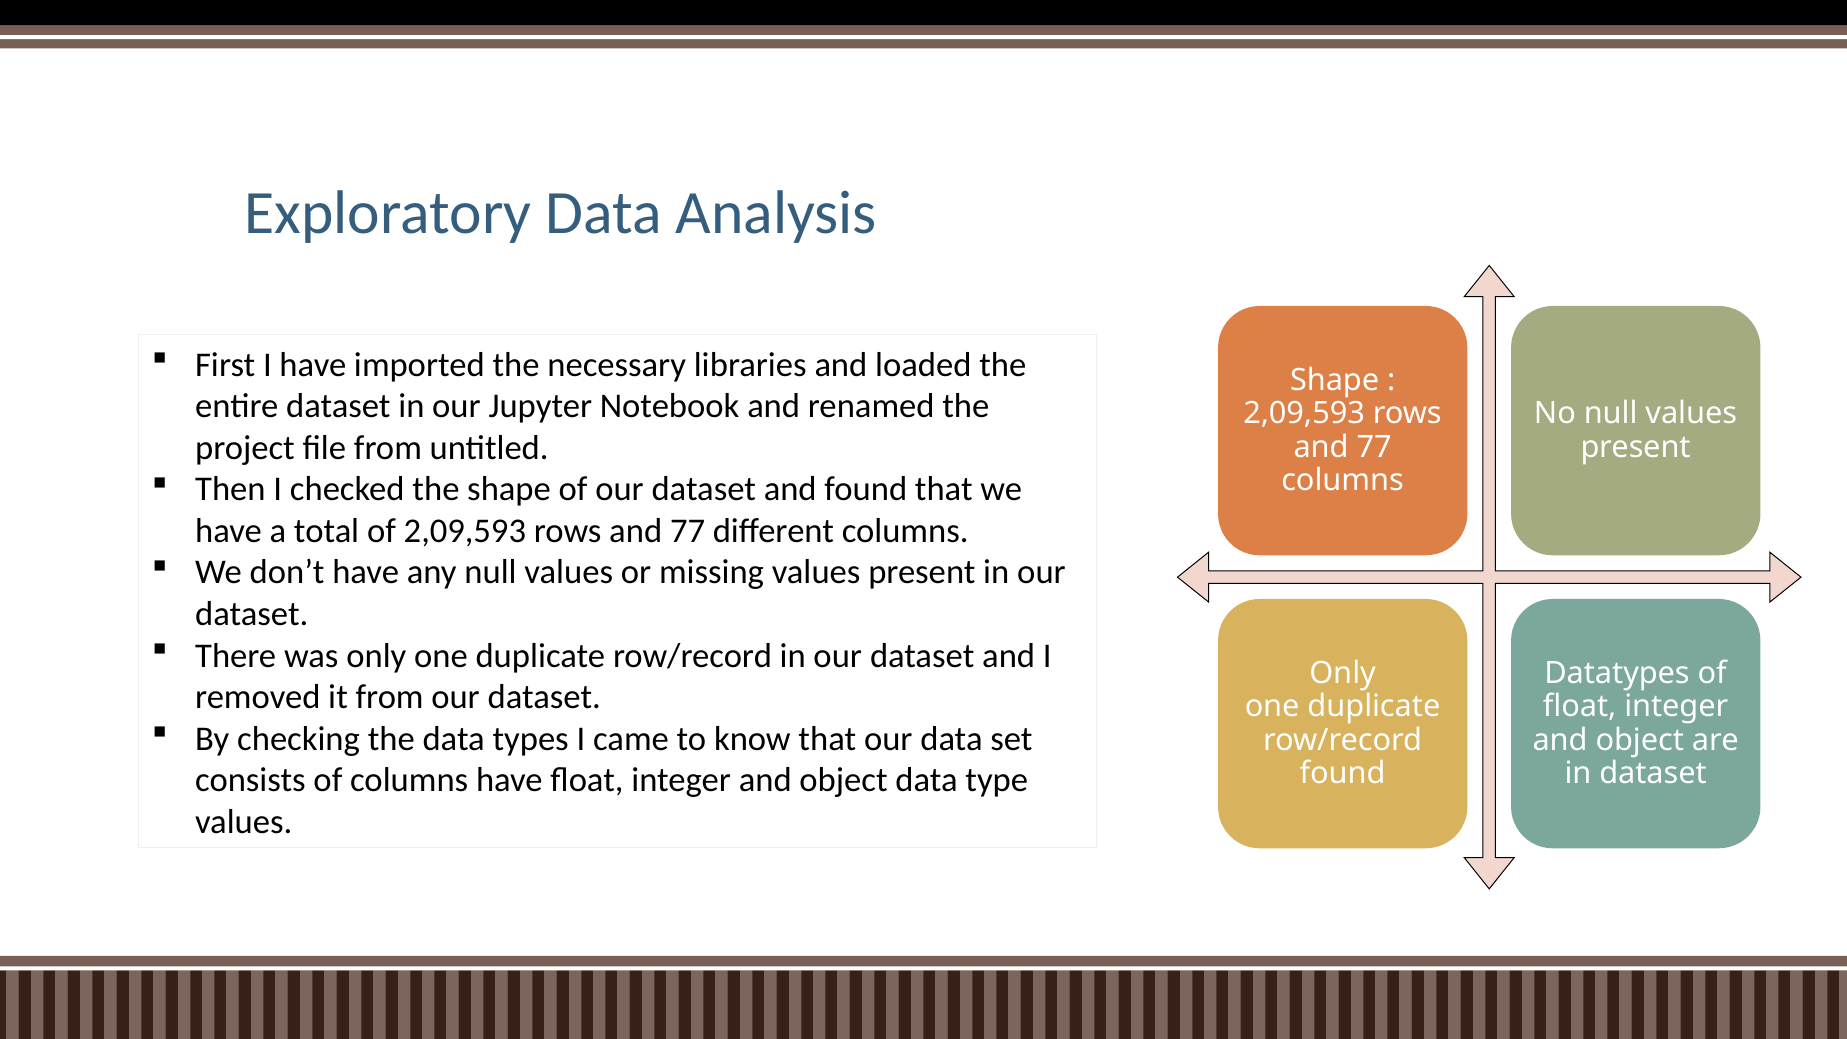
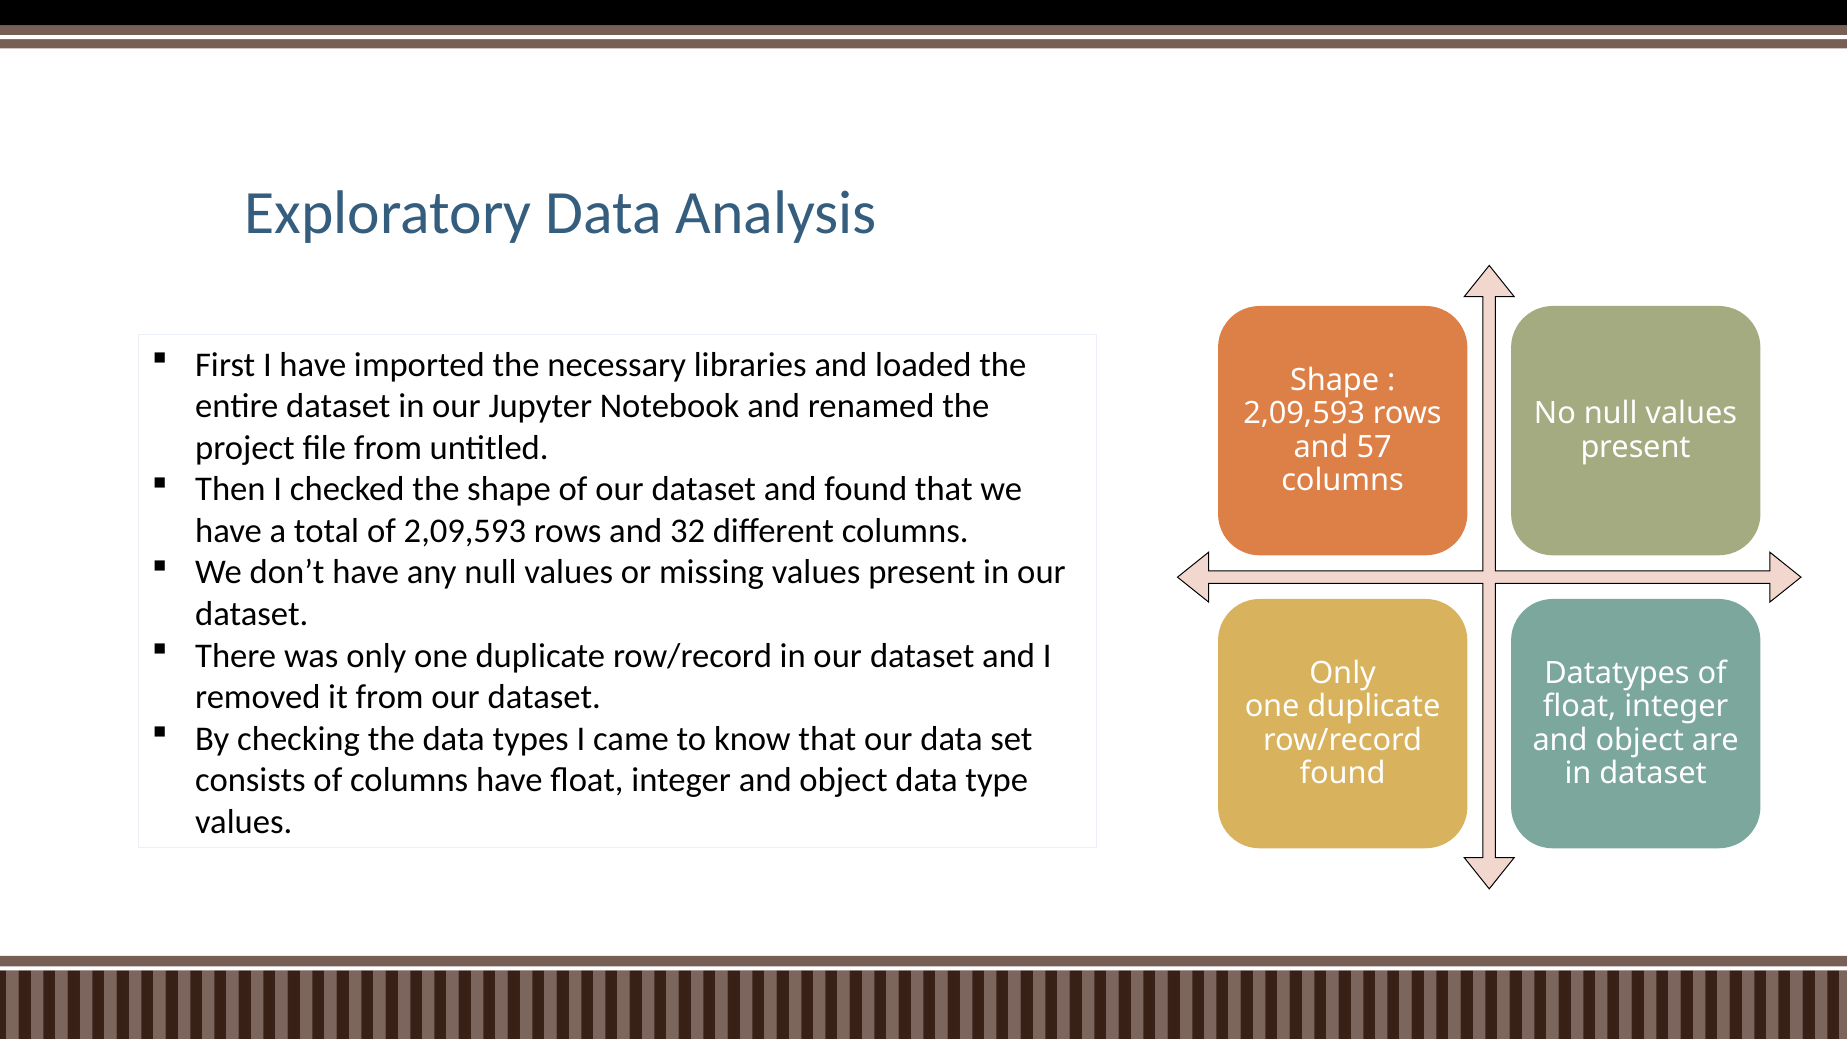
77 at (1374, 447): 77 -> 57
77 at (688, 531): 77 -> 32
